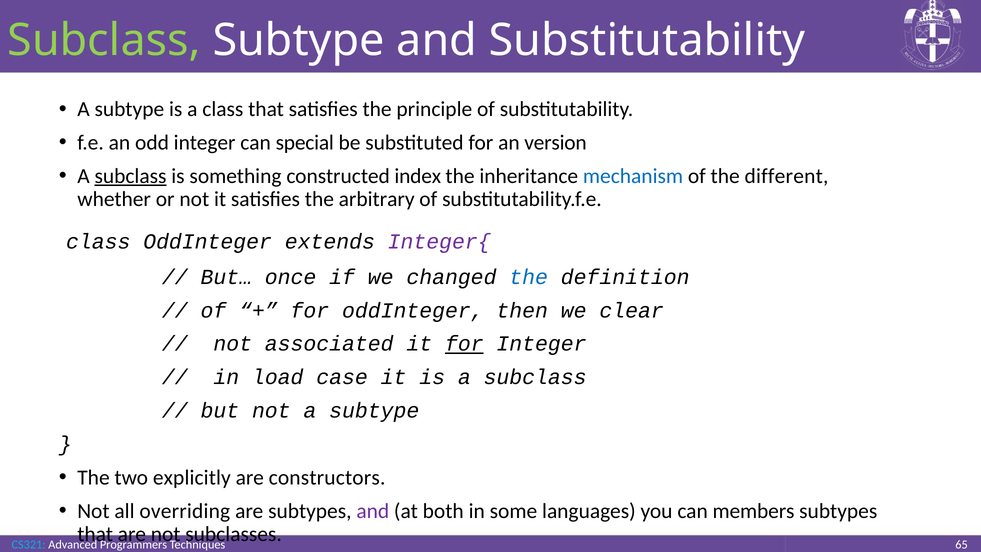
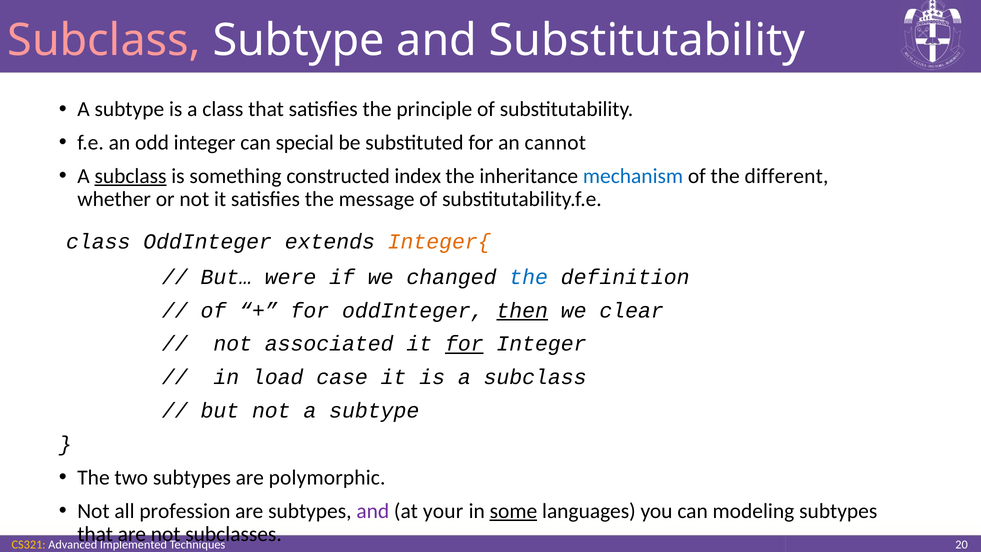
Subclass at (104, 40) colour: light green -> pink
version: version -> cannot
arbitrary: arbitrary -> message
Integer{ colour: purple -> orange
once: once -> were
then underline: none -> present
two explicitly: explicitly -> subtypes
constructors: constructors -> polymorphic
overriding: overriding -> profession
both: both -> your
some underline: none -> present
members: members -> modeling
65: 65 -> 20
CS321 colour: light blue -> yellow
Programmers: Programmers -> Implemented
